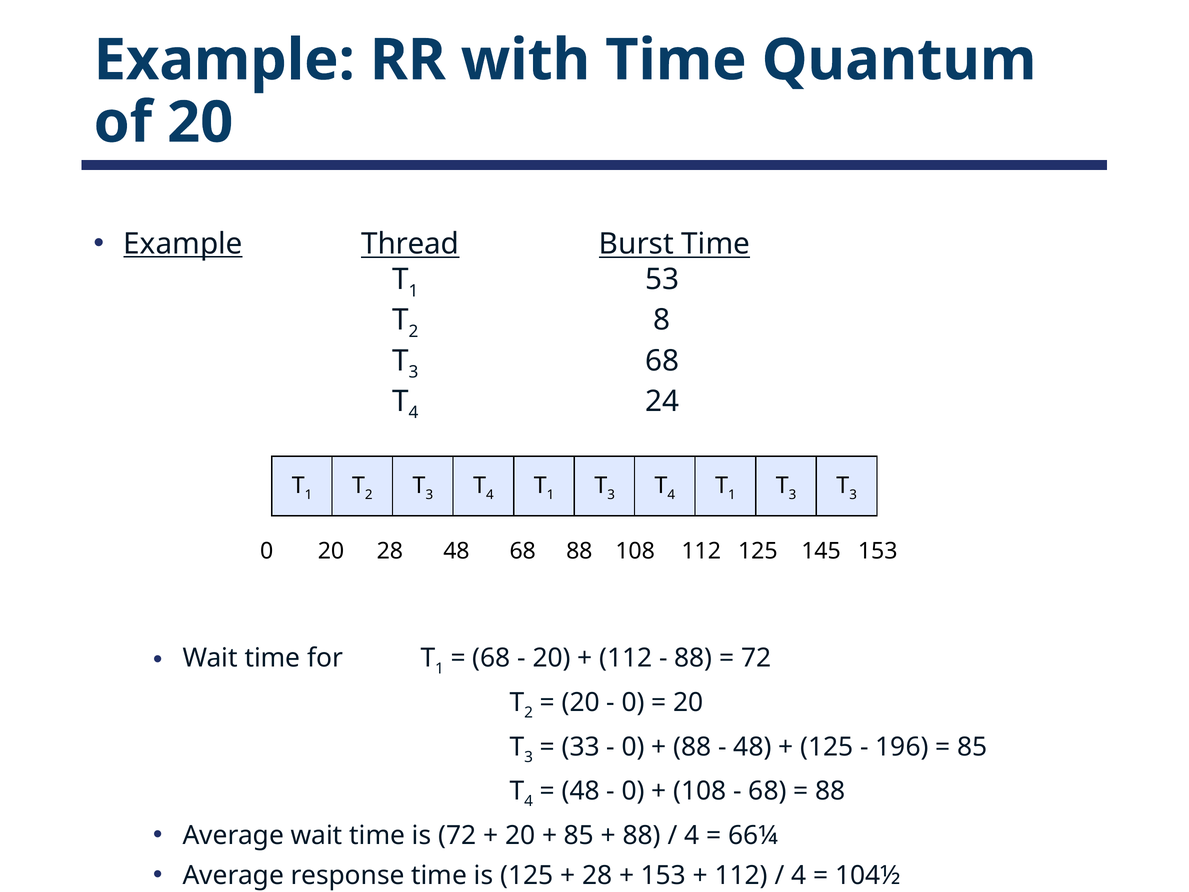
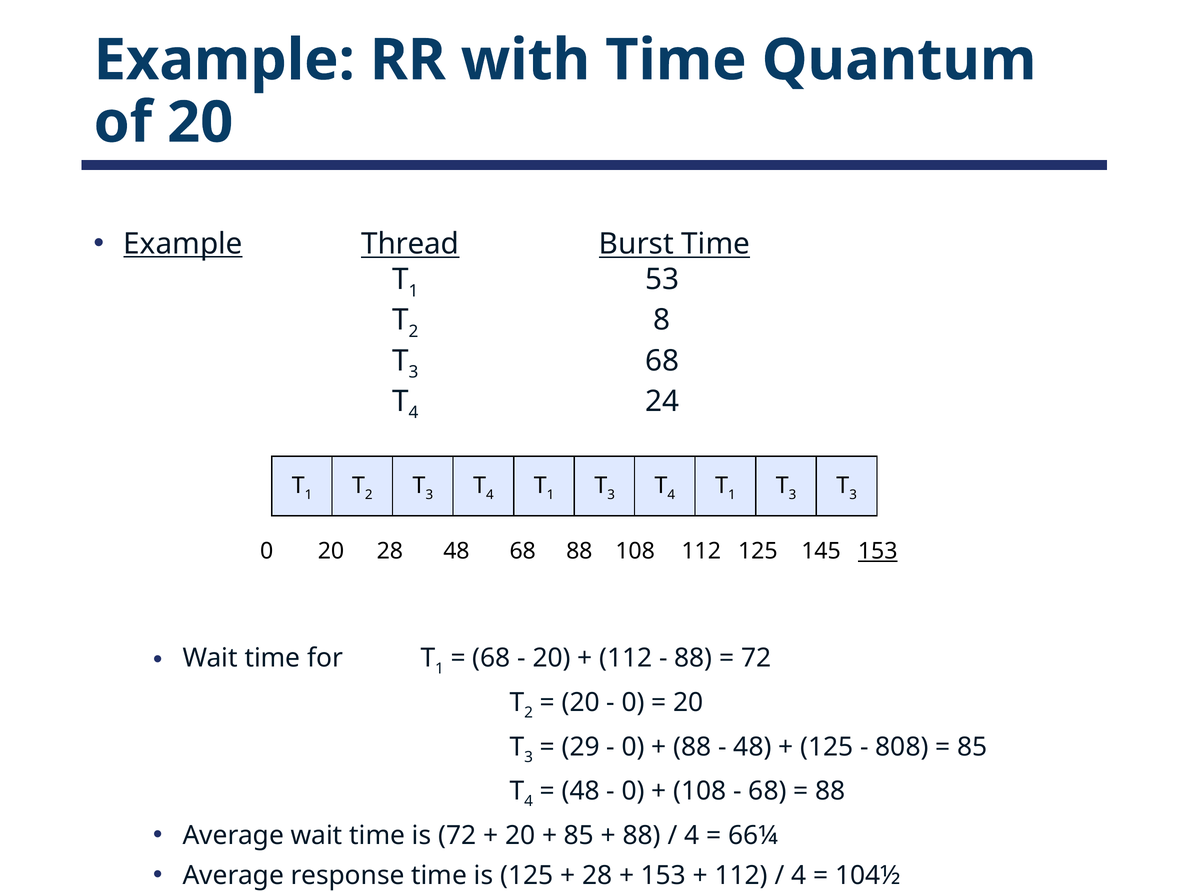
153 at (878, 551) underline: none -> present
33: 33 -> 29
196: 196 -> 808
